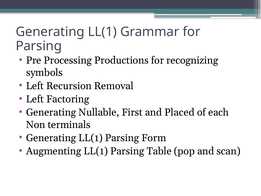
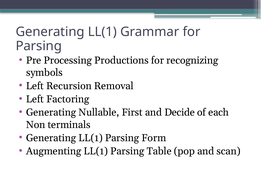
Placed: Placed -> Decide
